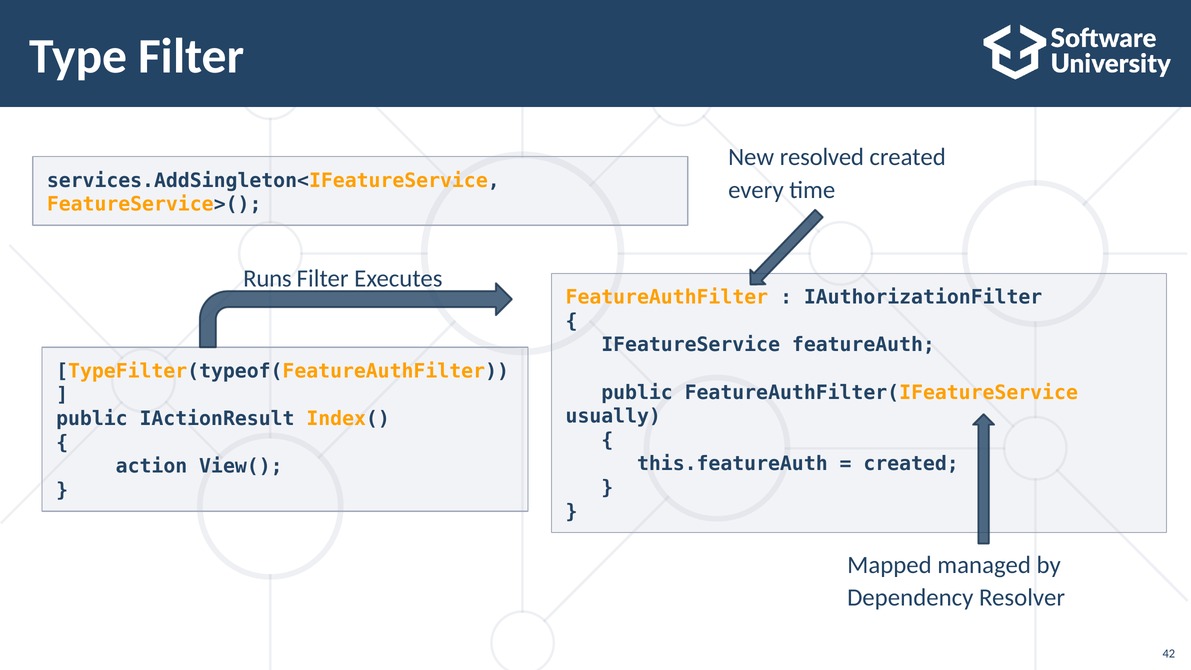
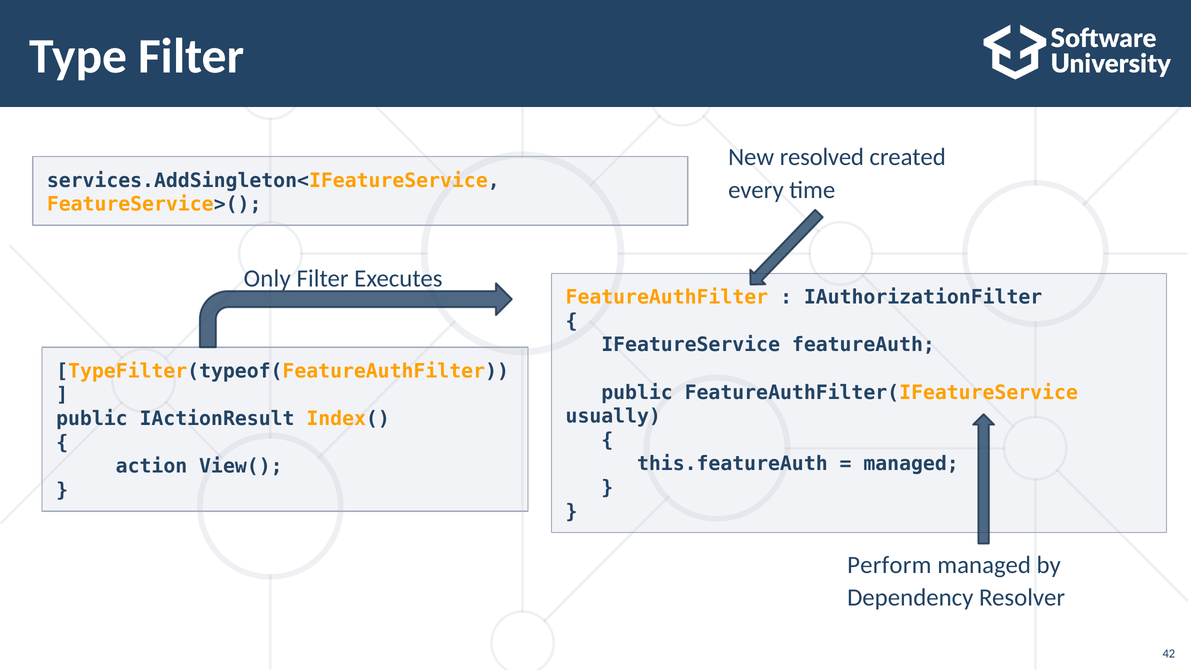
Runs: Runs -> Only
created at (911, 464): created -> managed
Mapped: Mapped -> Perform
